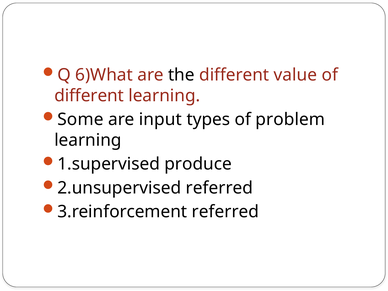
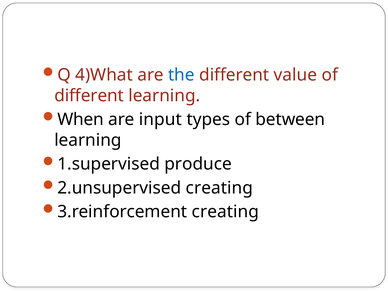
6)What: 6)What -> 4)What
the colour: black -> blue
Some: Some -> When
problem: problem -> between
2.unsupervised referred: referred -> creating
3.reinforcement referred: referred -> creating
